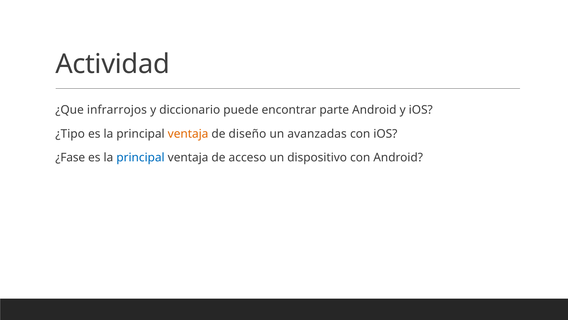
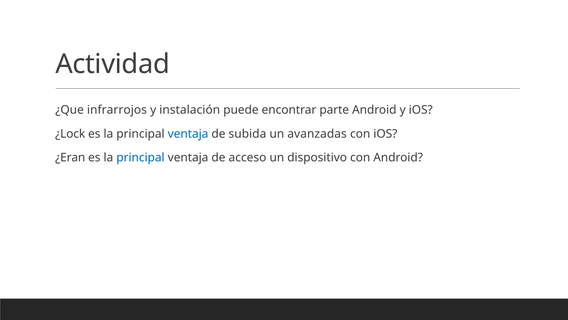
diccionario: diccionario -> instalación
¿Tipo: ¿Tipo -> ¿Lock
ventaja at (188, 134) colour: orange -> blue
diseño: diseño -> subida
¿Fase: ¿Fase -> ¿Eran
